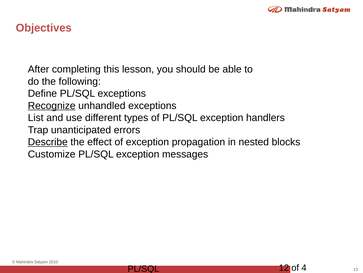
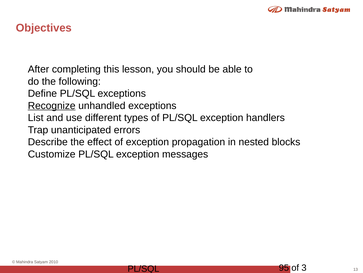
Describe underline: present -> none
12: 12 -> 95
4: 4 -> 3
